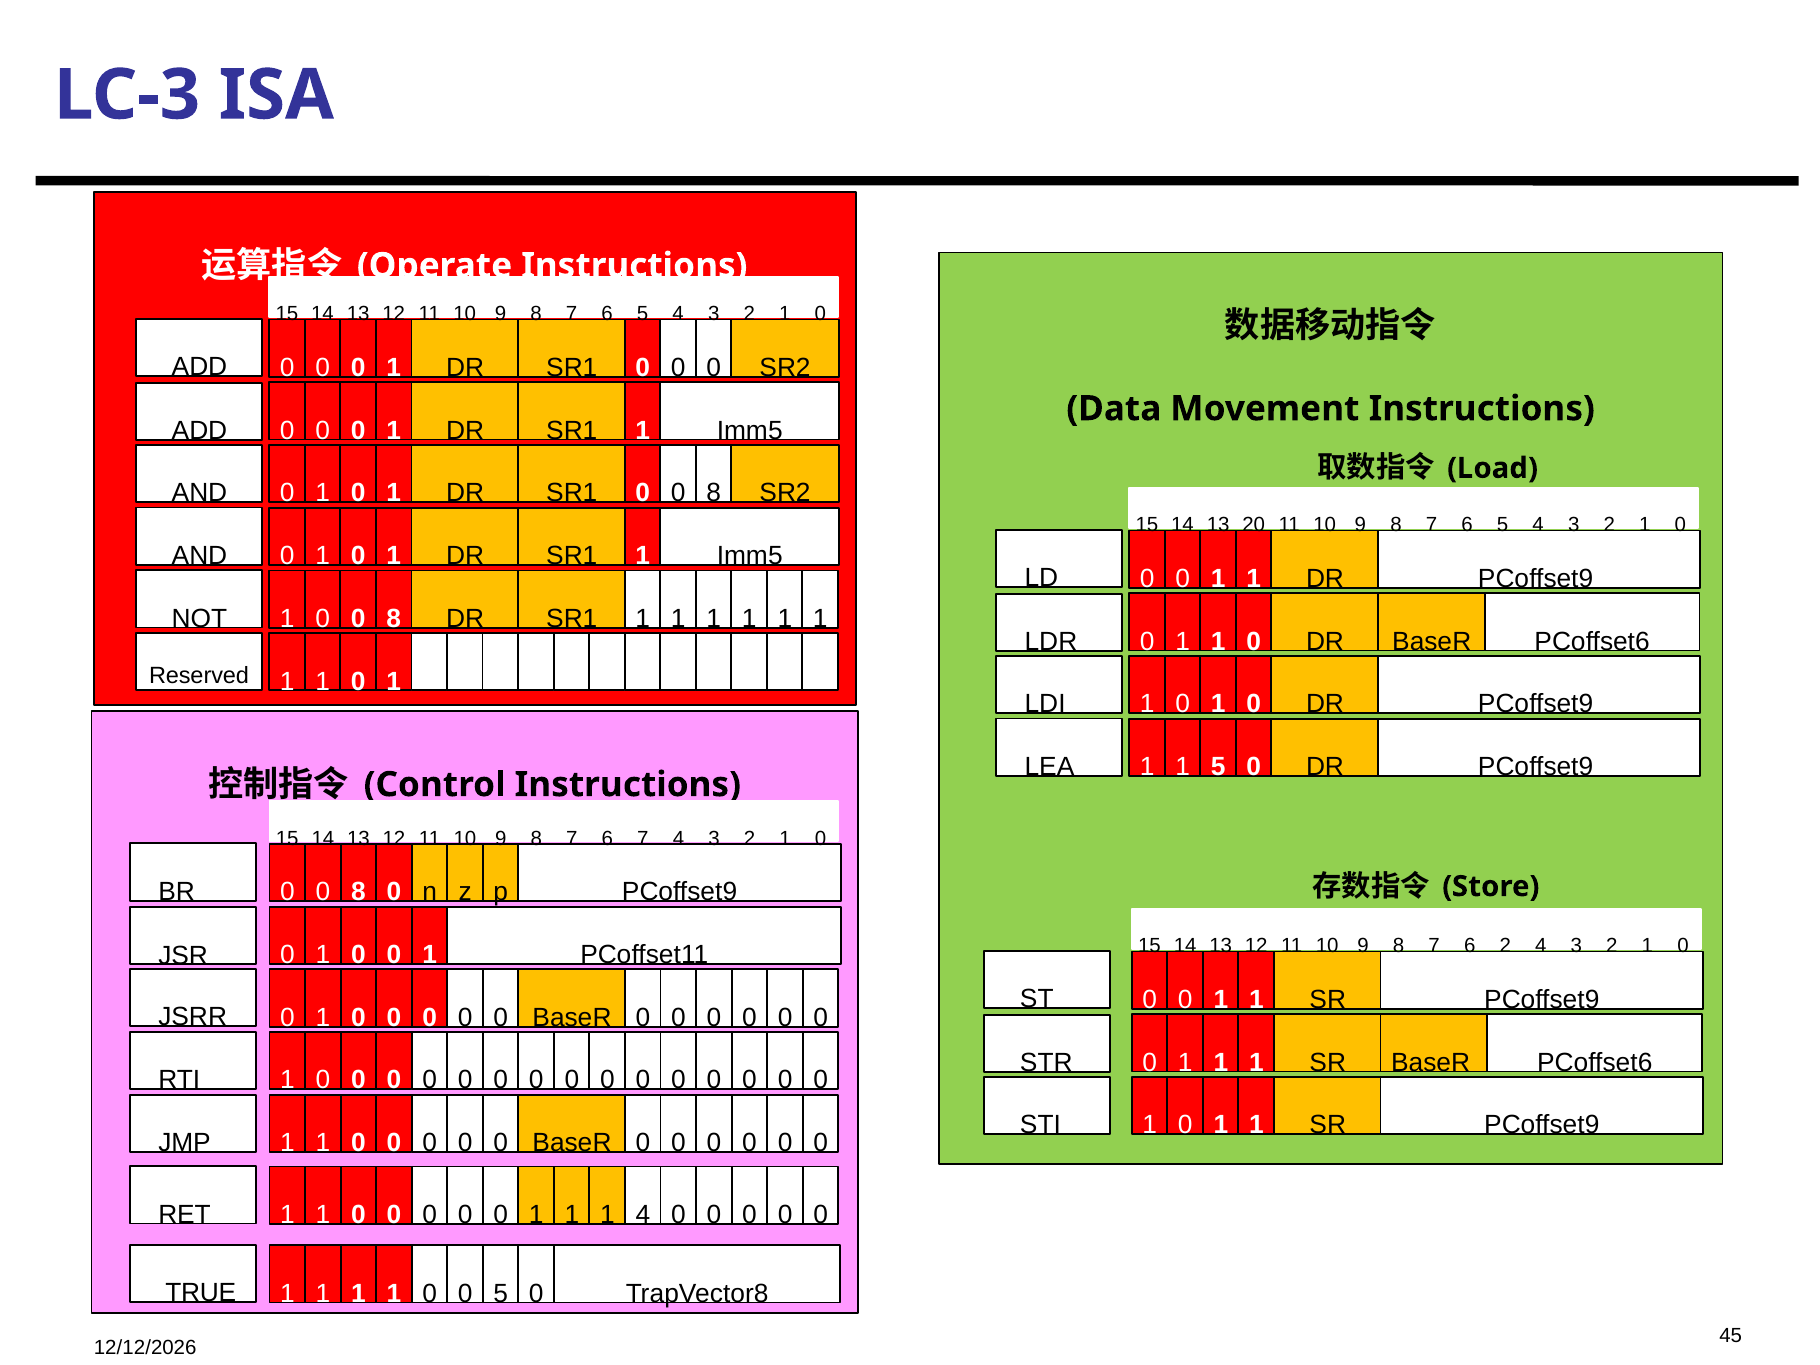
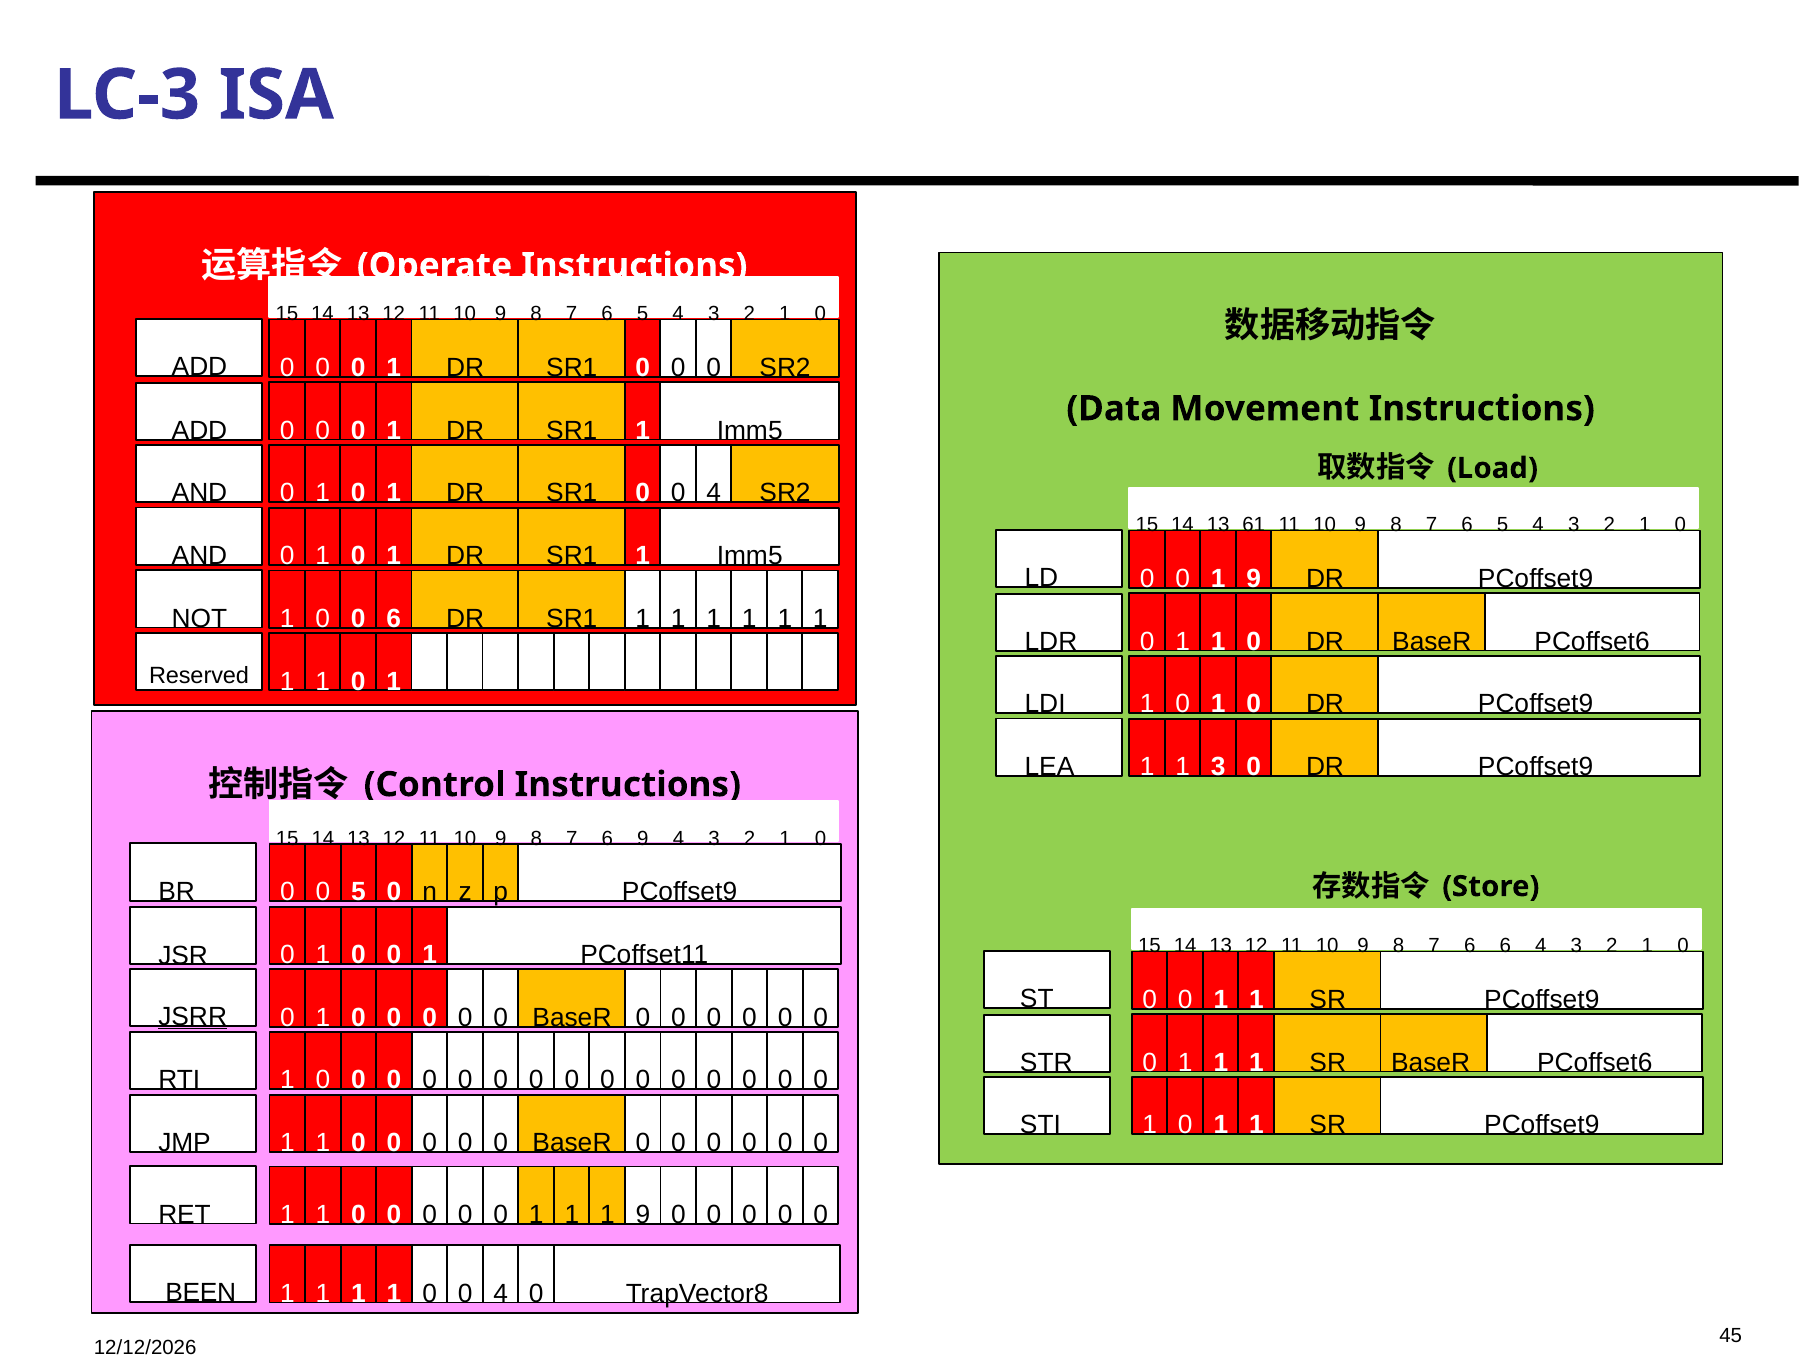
SR1 0 0 8: 8 -> 4
20: 20 -> 61
1 at (1254, 579): 1 -> 9
1 0 0 8: 8 -> 6
1 5: 5 -> 3
6 7: 7 -> 9
8 at (359, 892): 8 -> 5
6 2: 2 -> 6
JSRR underline: none -> present
1 1 4: 4 -> 9
TRUE: TRUE -> BEEN
1 0 0 5: 5 -> 4
